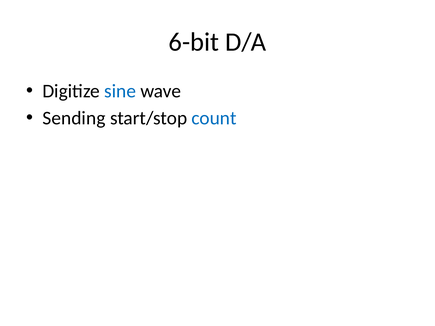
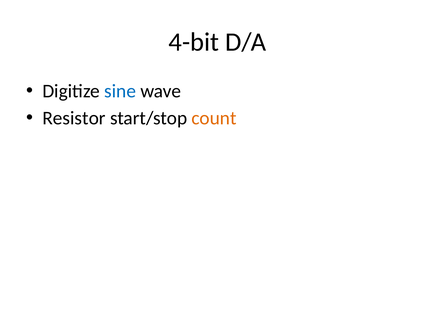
6-bit: 6-bit -> 4-bit
Sending: Sending -> Resistor
count colour: blue -> orange
